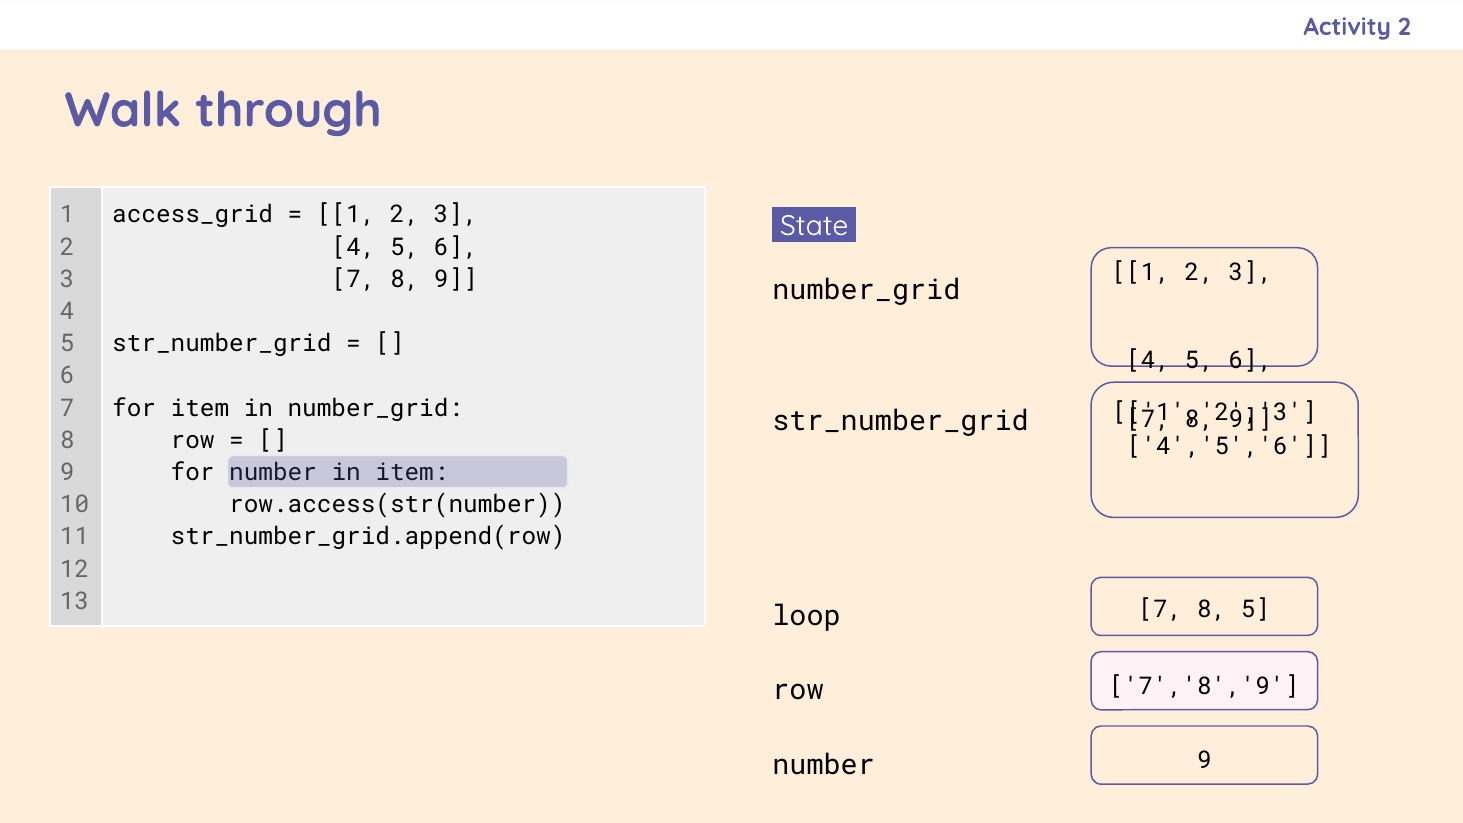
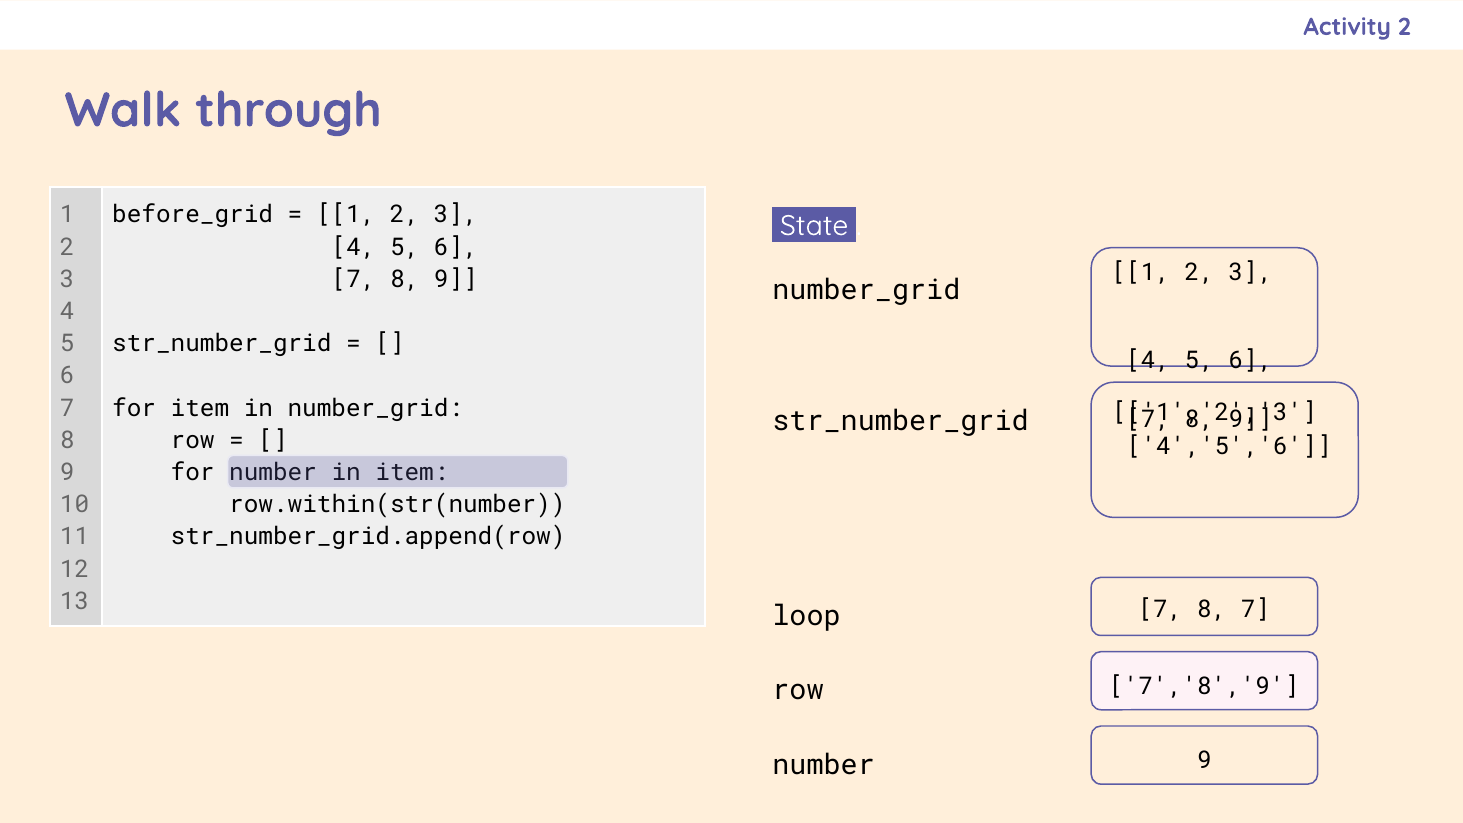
access_grid: access_grid -> before_grid
row.access(str(number: row.access(str(number -> row.within(str(number
8 5: 5 -> 7
